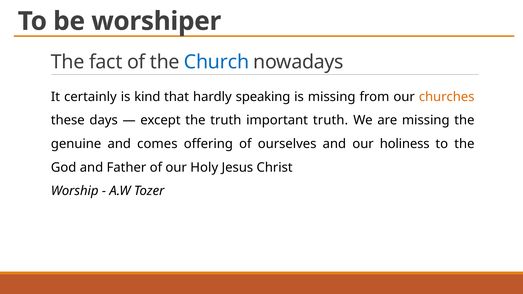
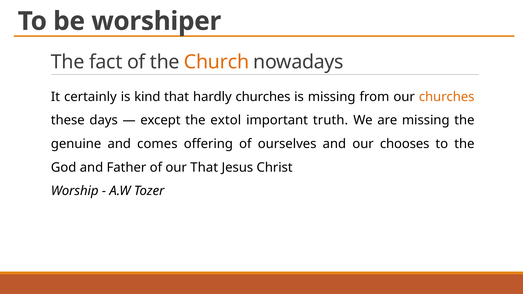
Church colour: blue -> orange
hardly speaking: speaking -> churches
the truth: truth -> extol
holiness: holiness -> chooses
our Holy: Holy -> That
